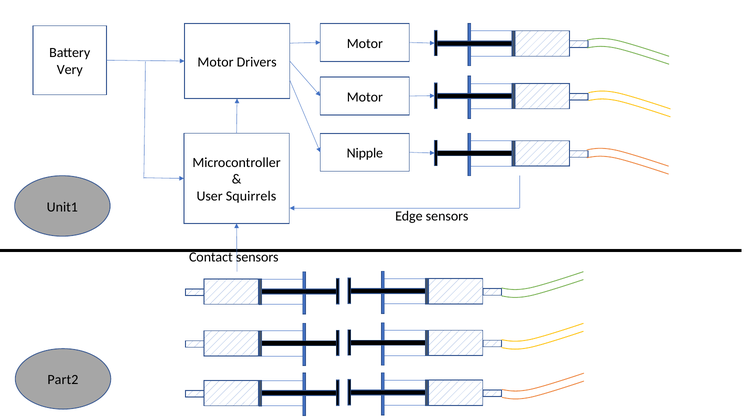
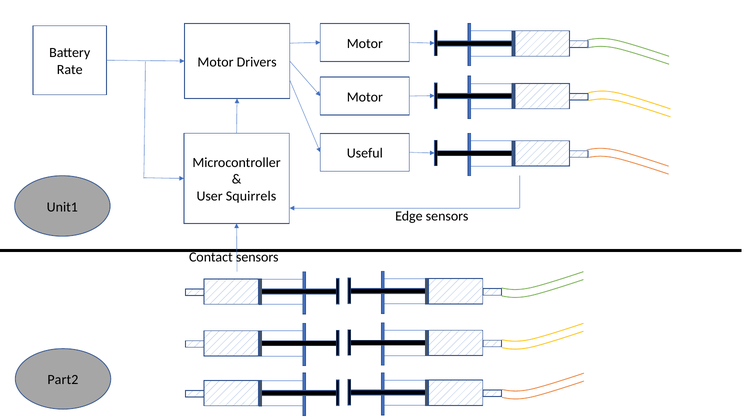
Very: Very -> Rate
Nipple: Nipple -> Useful
